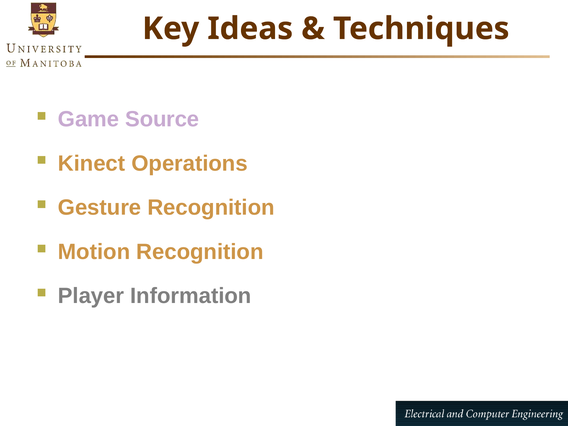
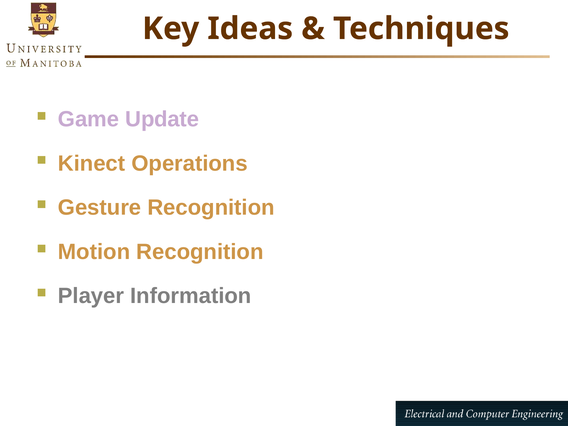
Source: Source -> Update
